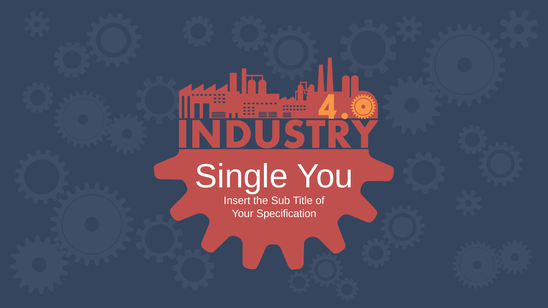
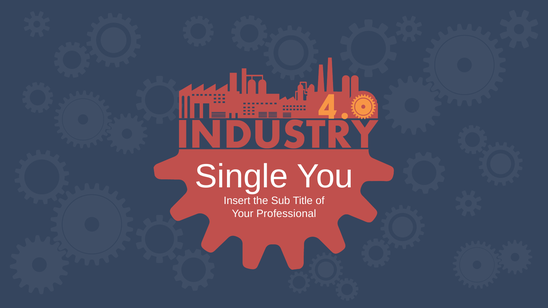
Specification: Specification -> Professional
